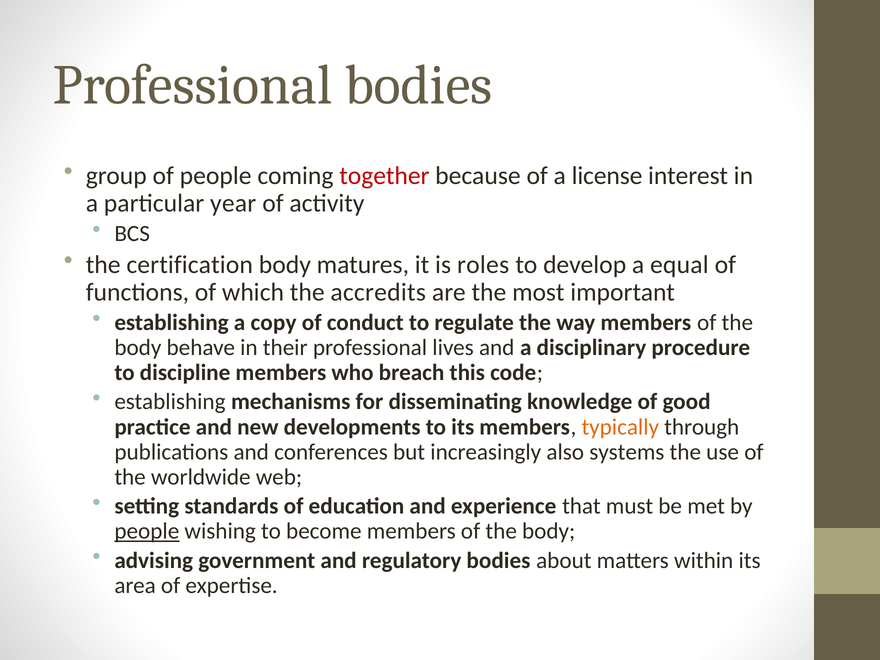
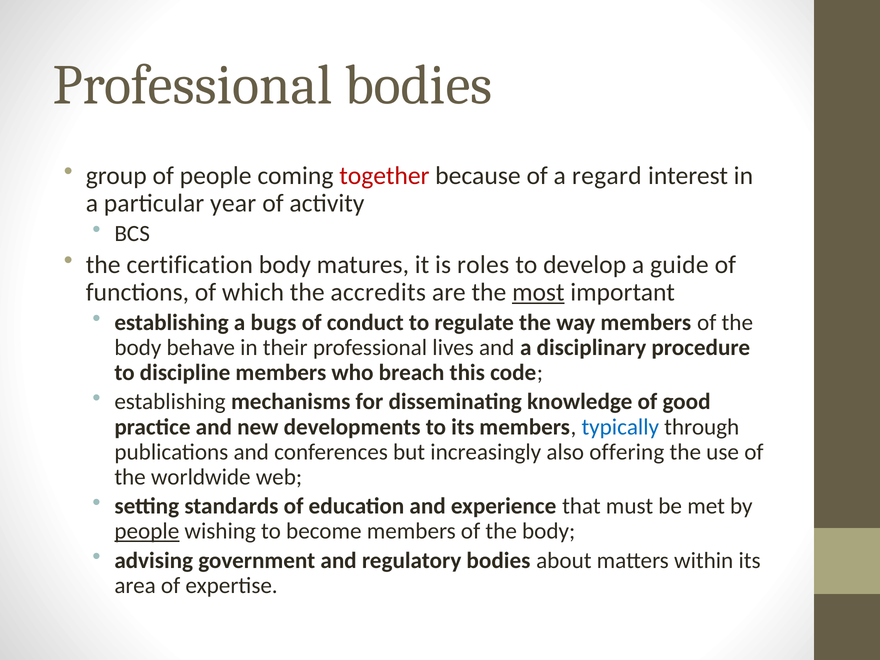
license: license -> regard
equal: equal -> guide
most underline: none -> present
copy: copy -> bugs
typically colour: orange -> blue
systems: systems -> offering
